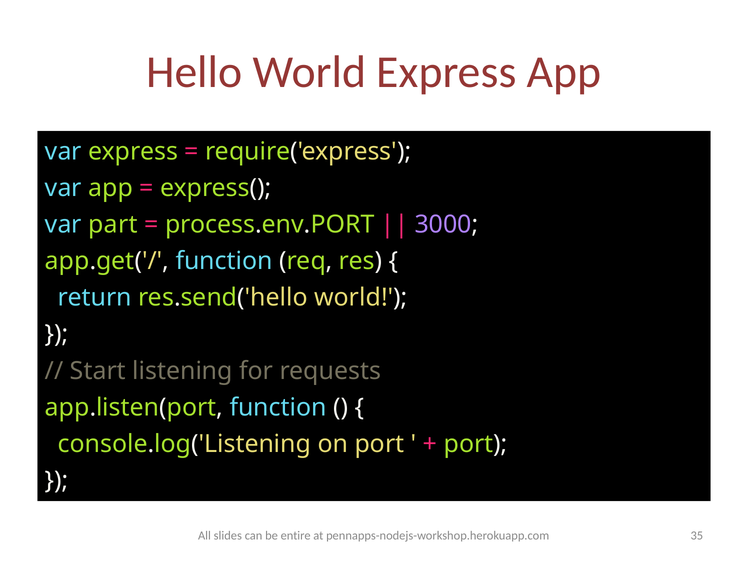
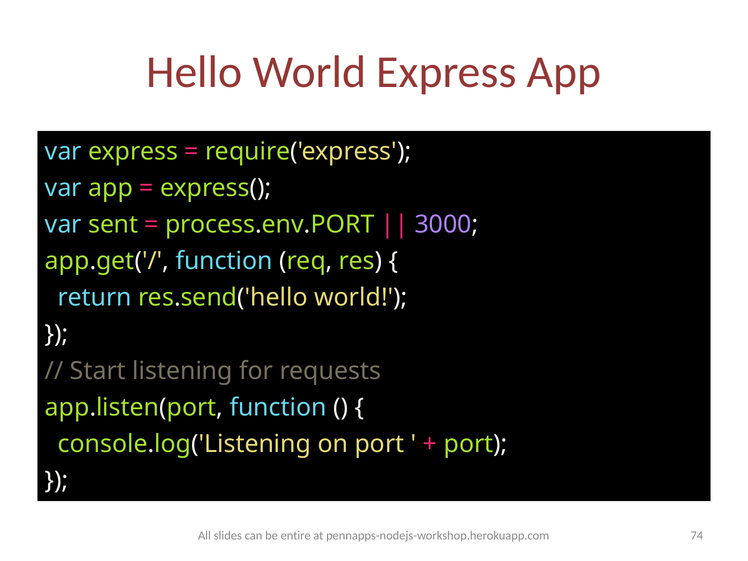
part: part -> sent
35: 35 -> 74
